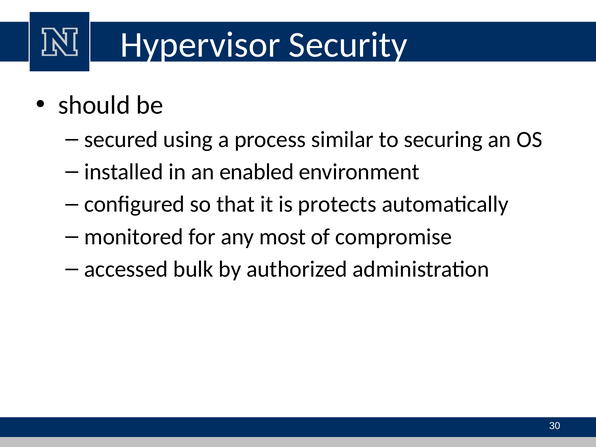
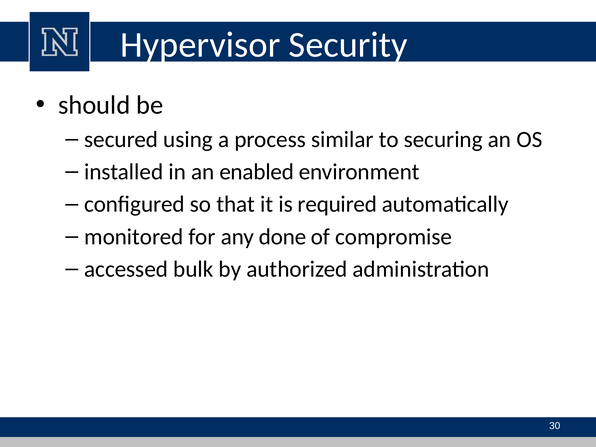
protects: protects -> required
most: most -> done
